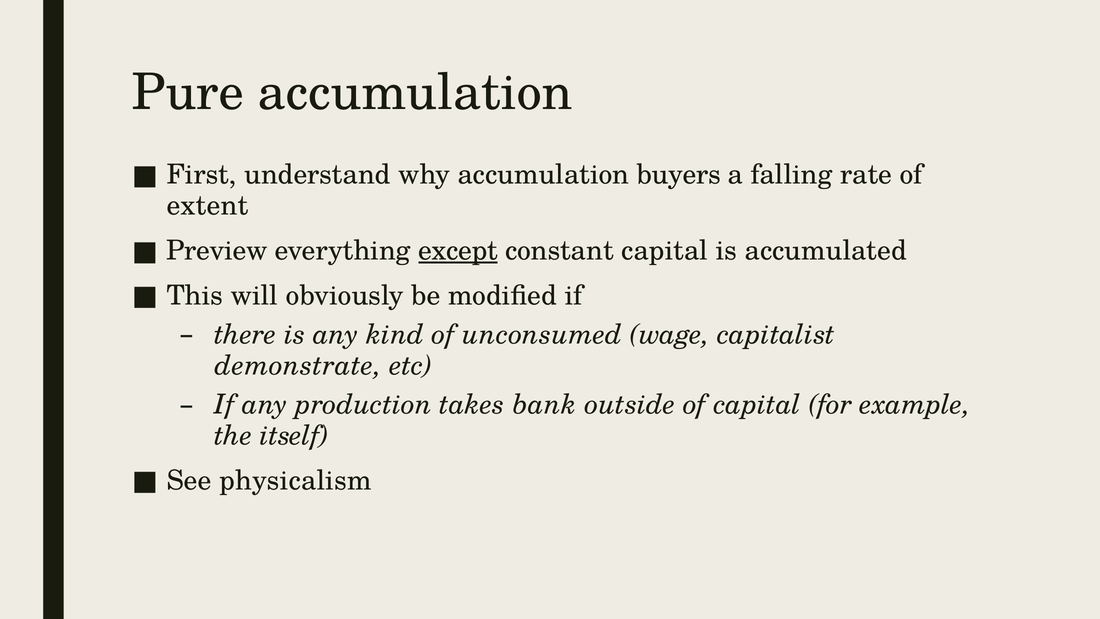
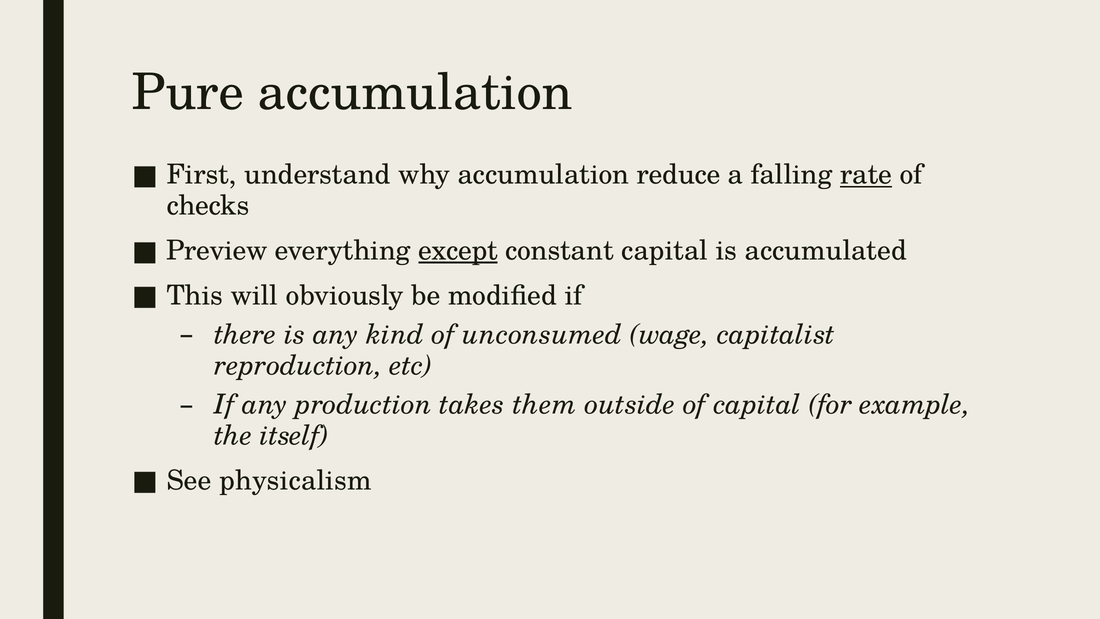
buyers: buyers -> reduce
rate underline: none -> present
extent: extent -> checks
demonstrate: demonstrate -> reproduction
bank: bank -> them
